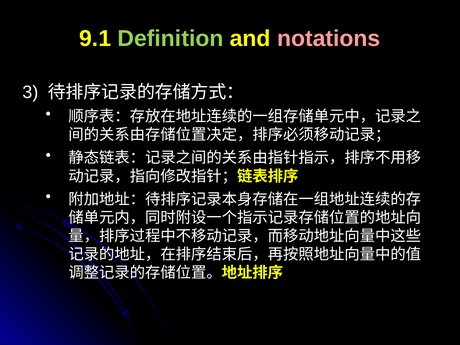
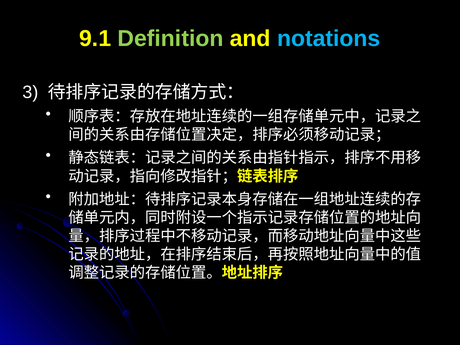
notations colour: pink -> light blue
